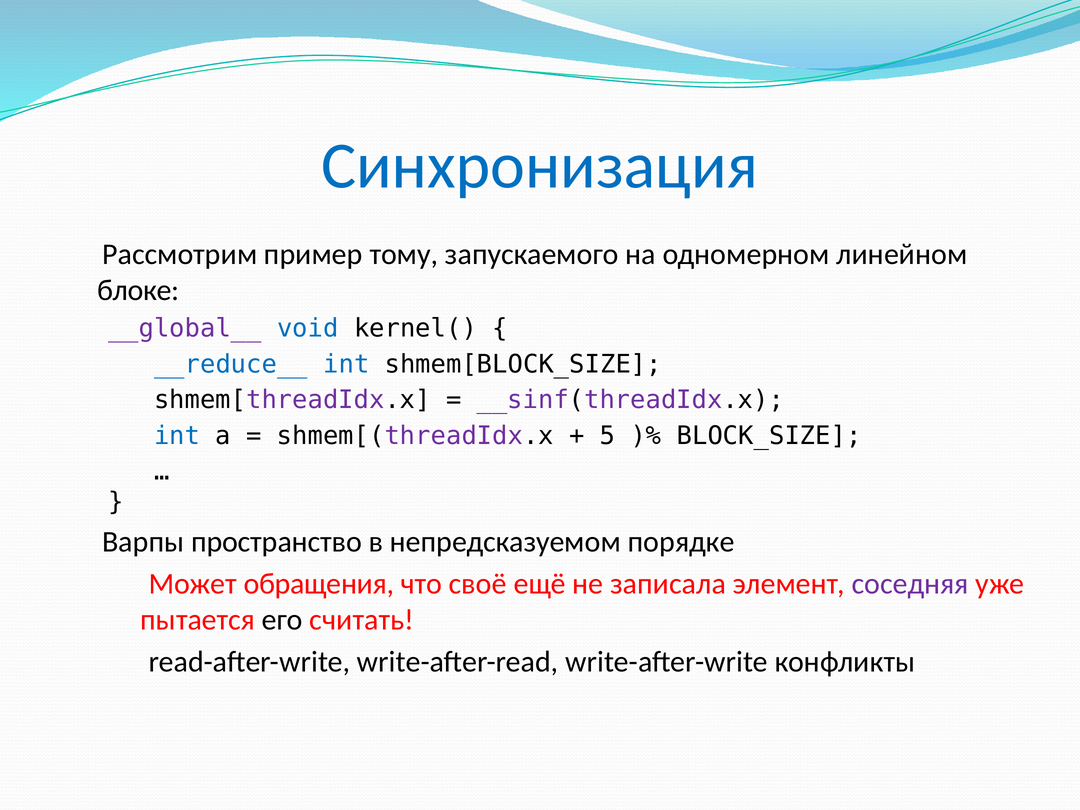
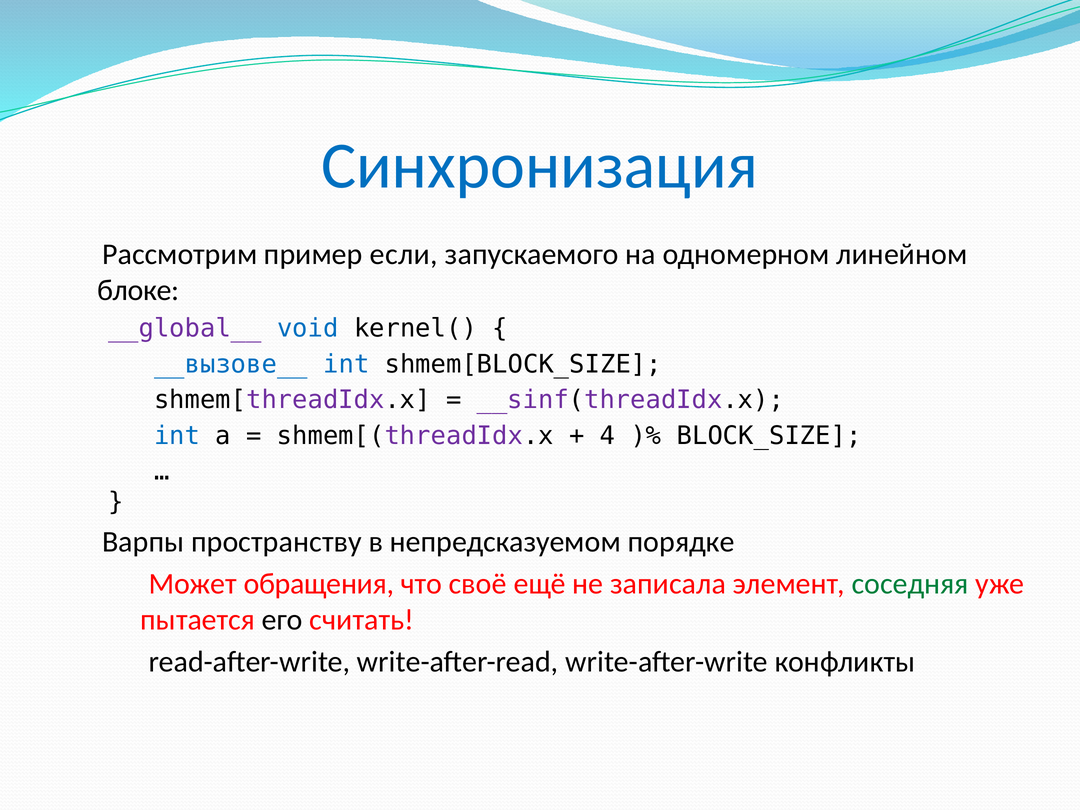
тому: тому -> если
__reduce__: __reduce__ -> __вызове__
5: 5 -> 4
пространство: пространство -> пространству
соседняя colour: purple -> green
